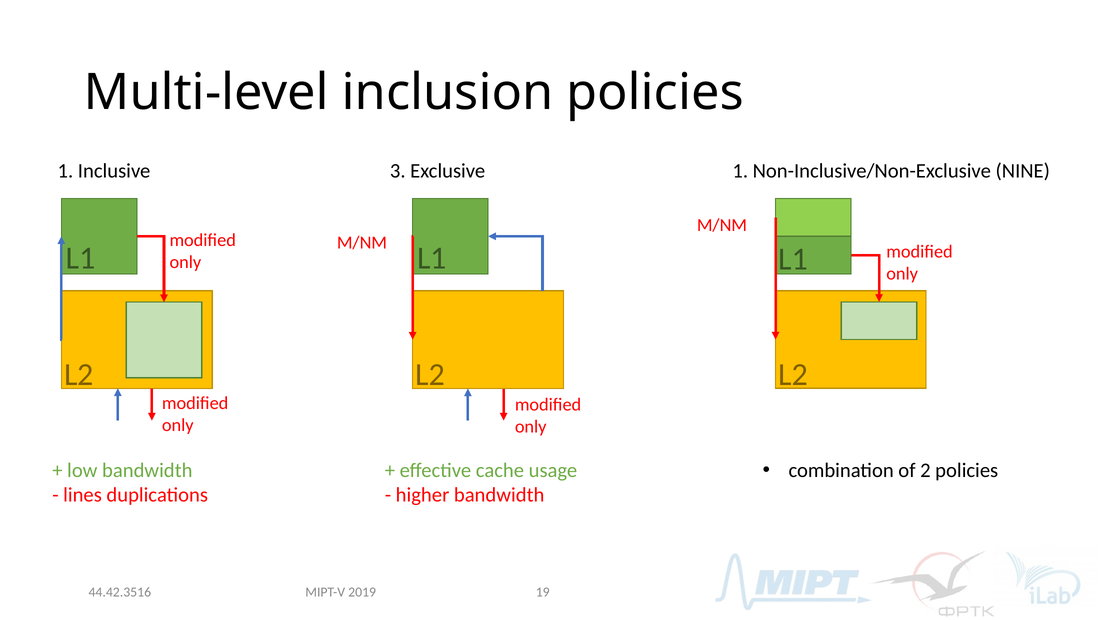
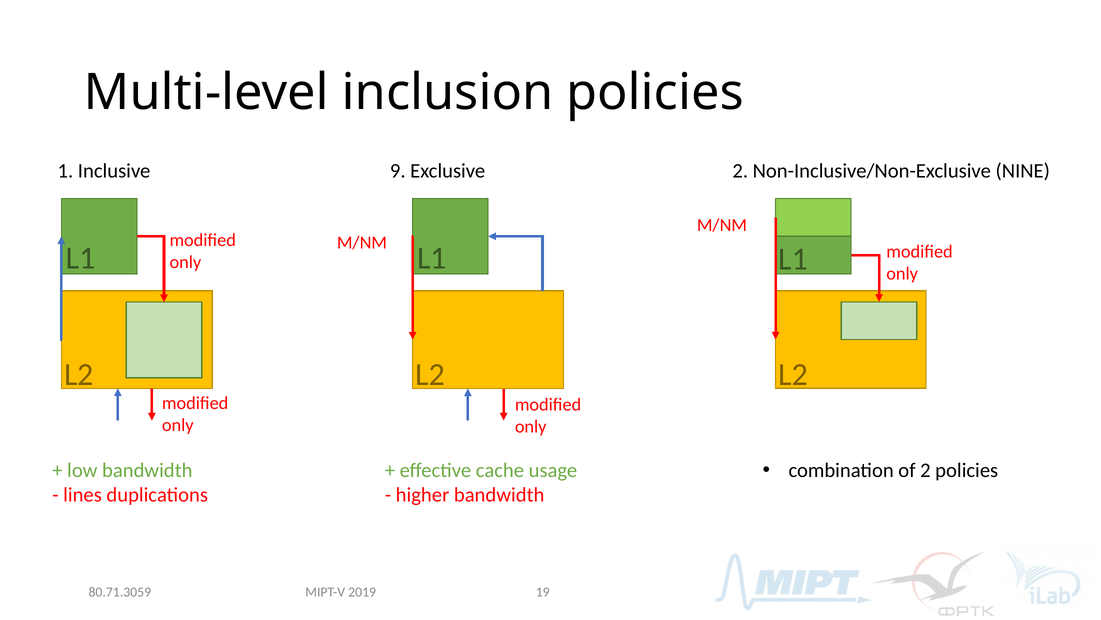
3: 3 -> 9
Exclusive 1: 1 -> 2
44.42.3516: 44.42.3516 -> 80.71.3059
